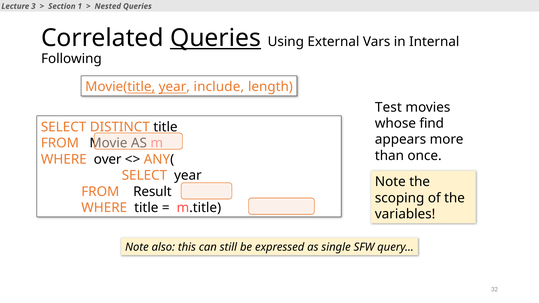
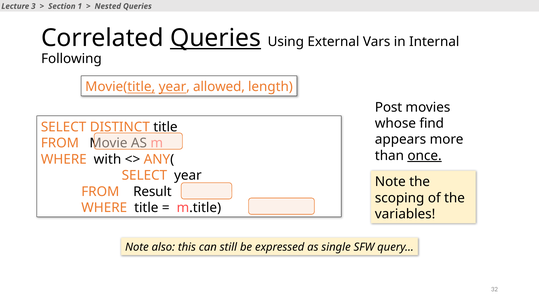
include: include -> allowed
Test: Test -> Post
once underline: none -> present
over: over -> with
